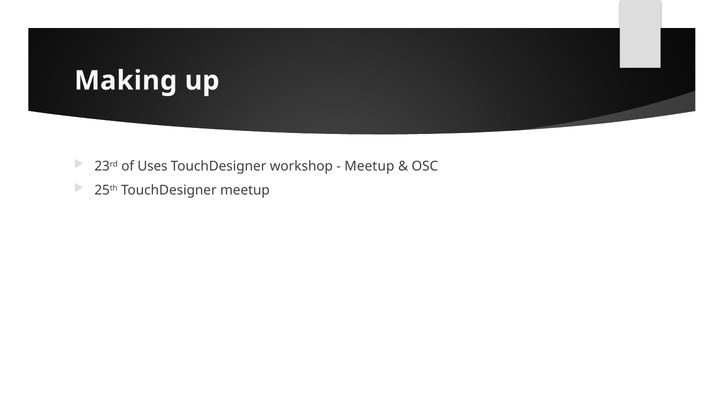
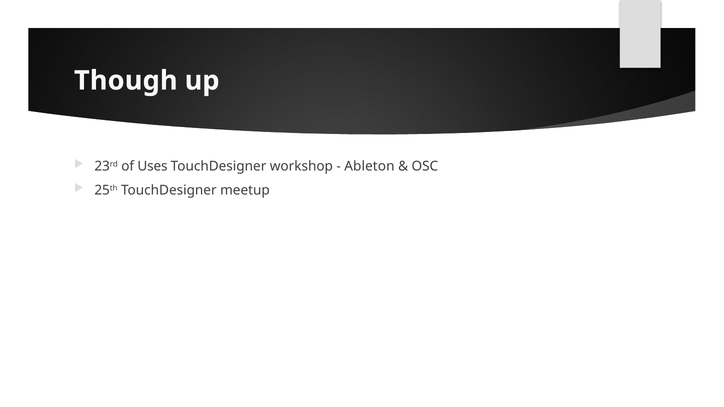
Making: Making -> Though
Meetup at (369, 166): Meetup -> Ableton
